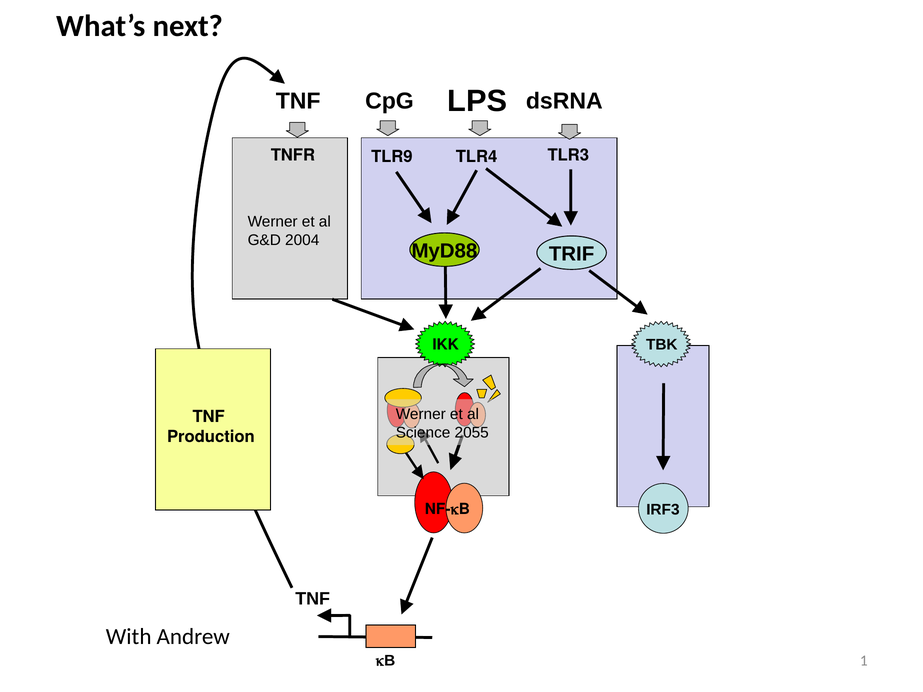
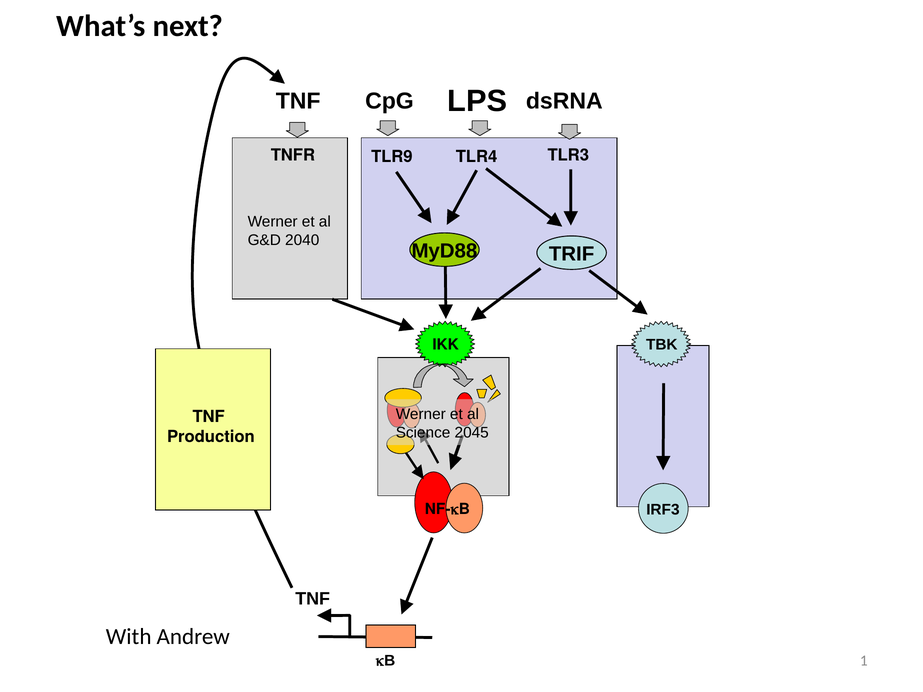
2004: 2004 -> 2040
2055: 2055 -> 2045
